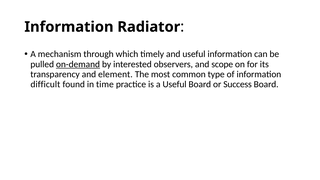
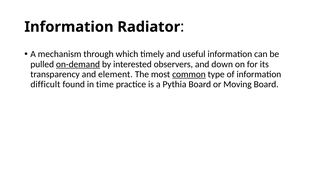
scope: scope -> down
common underline: none -> present
a Useful: Useful -> Pythia
Success: Success -> Moving
